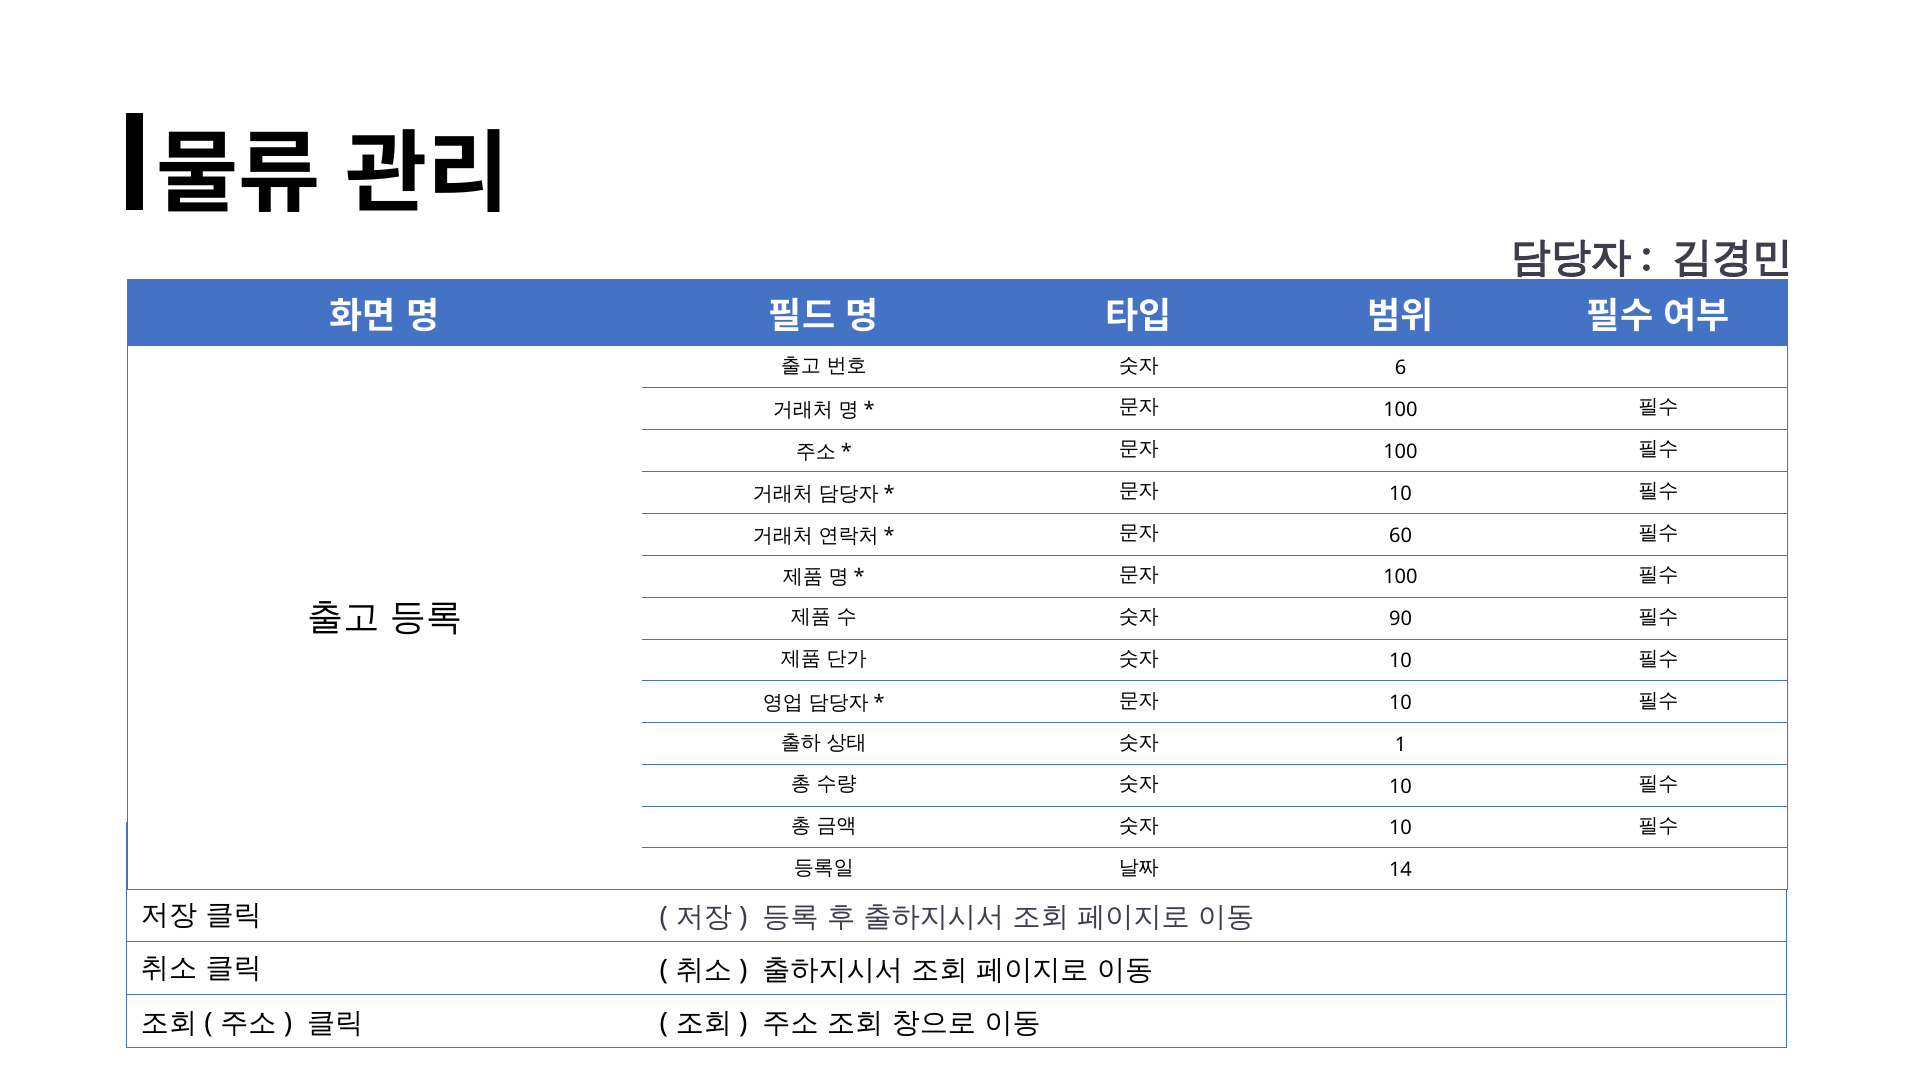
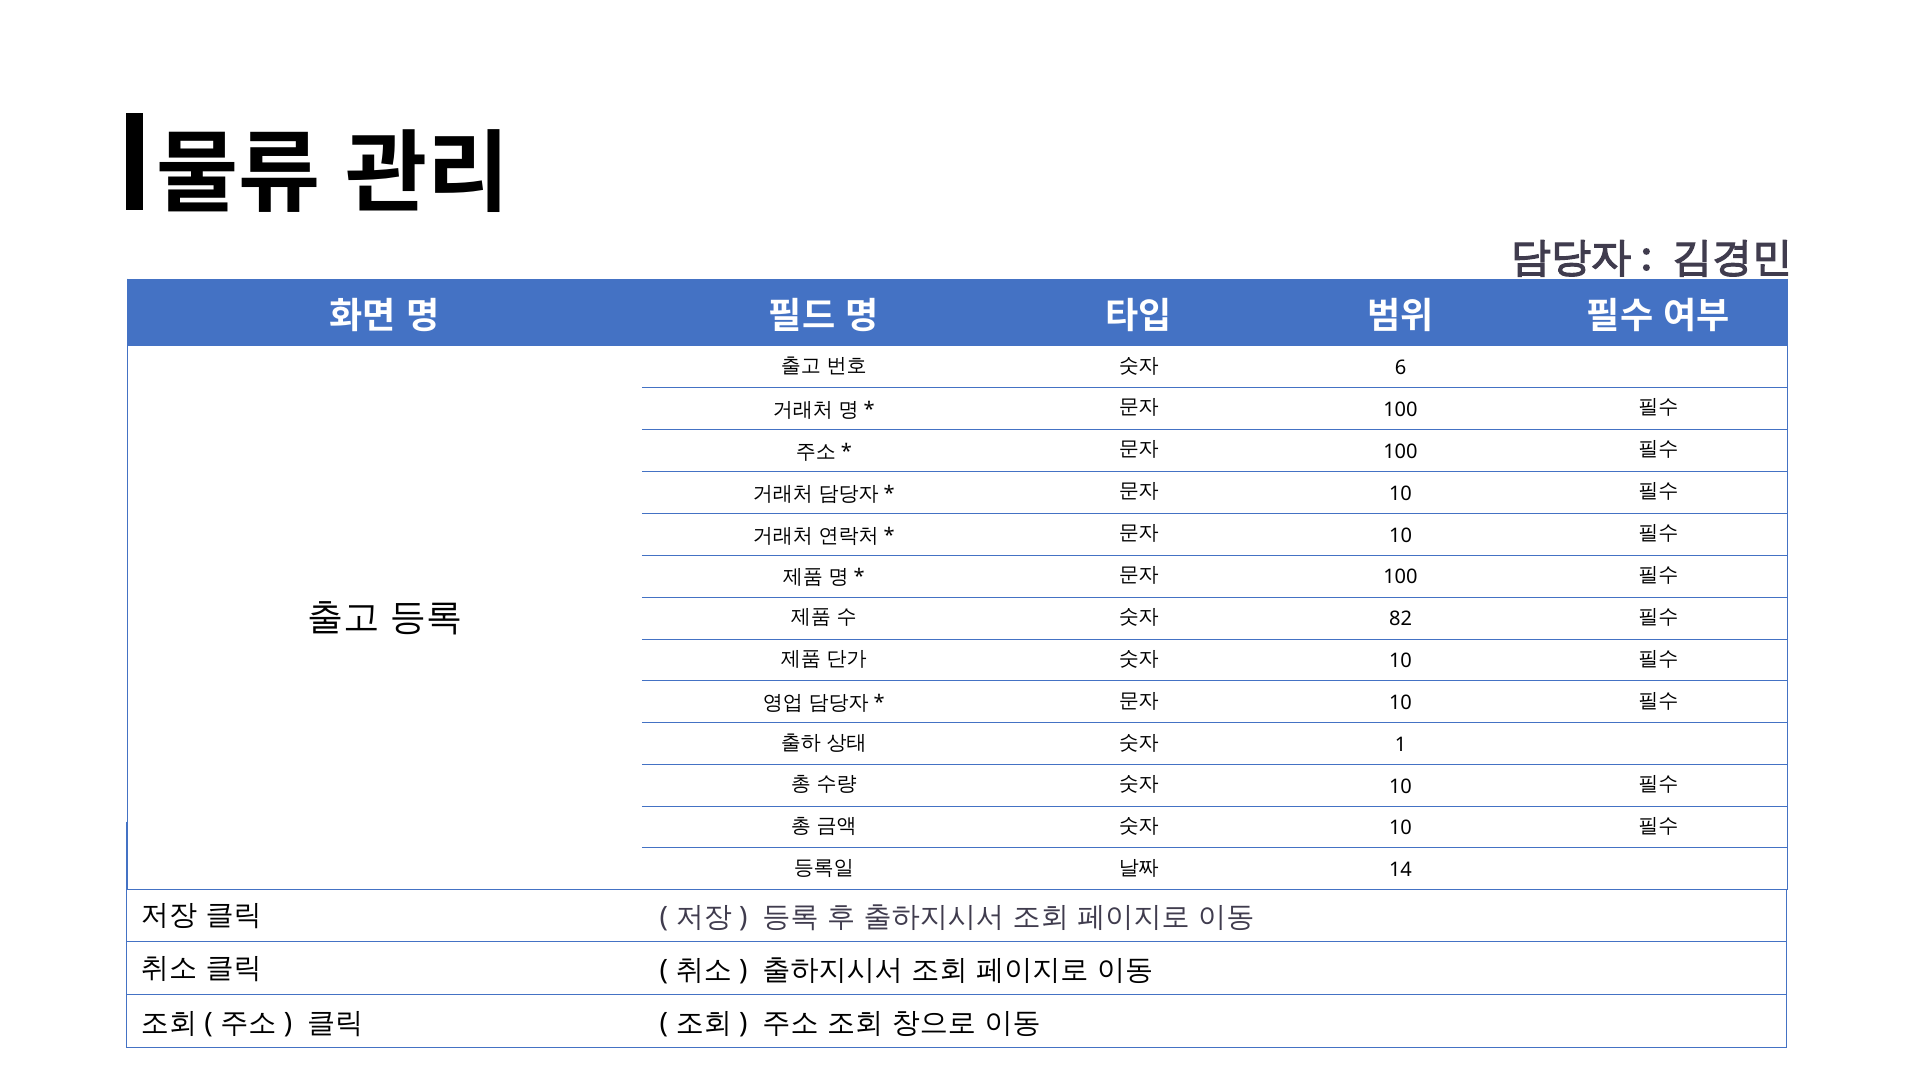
60 at (1401, 535): 60 -> 10
90: 90 -> 82
